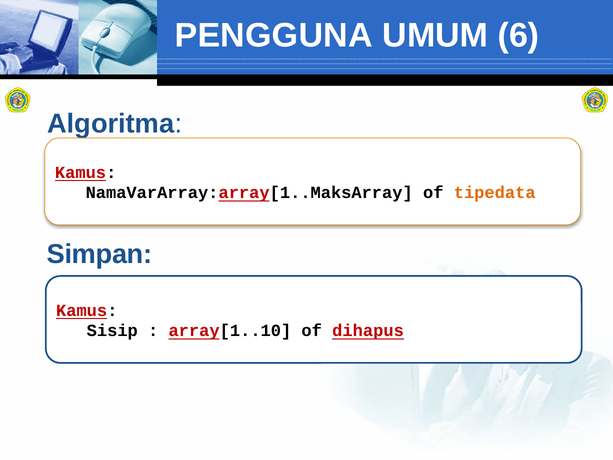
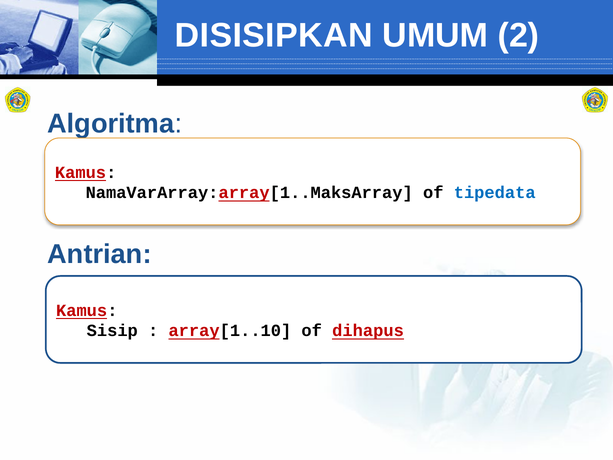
PENGGUNA: PENGGUNA -> DISISIPKAN
6: 6 -> 2
tipedata colour: orange -> blue
Simpan: Simpan -> Antrian
